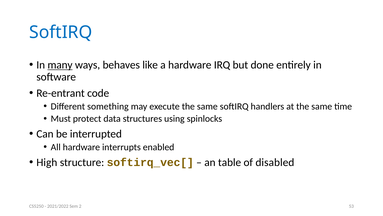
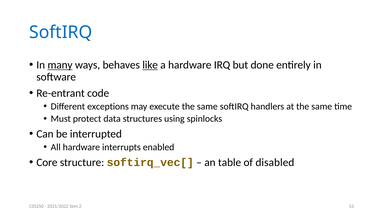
like underline: none -> present
something: something -> exceptions
High: High -> Core
